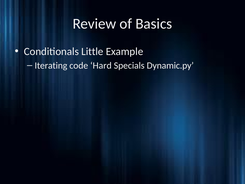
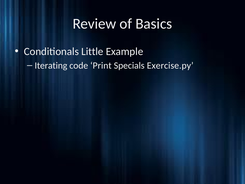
Hard: Hard -> Print
Dynamic.py: Dynamic.py -> Exercise.py
